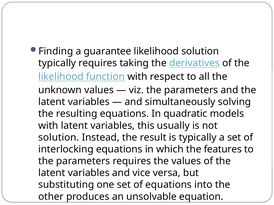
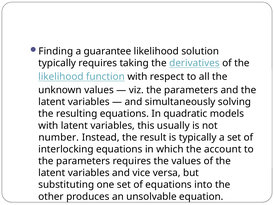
solution at (59, 138): solution -> number
features: features -> account
